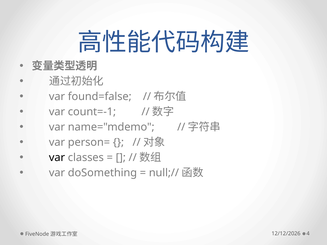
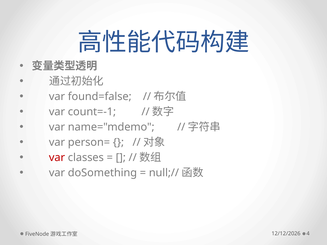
var at (57, 158) colour: black -> red
